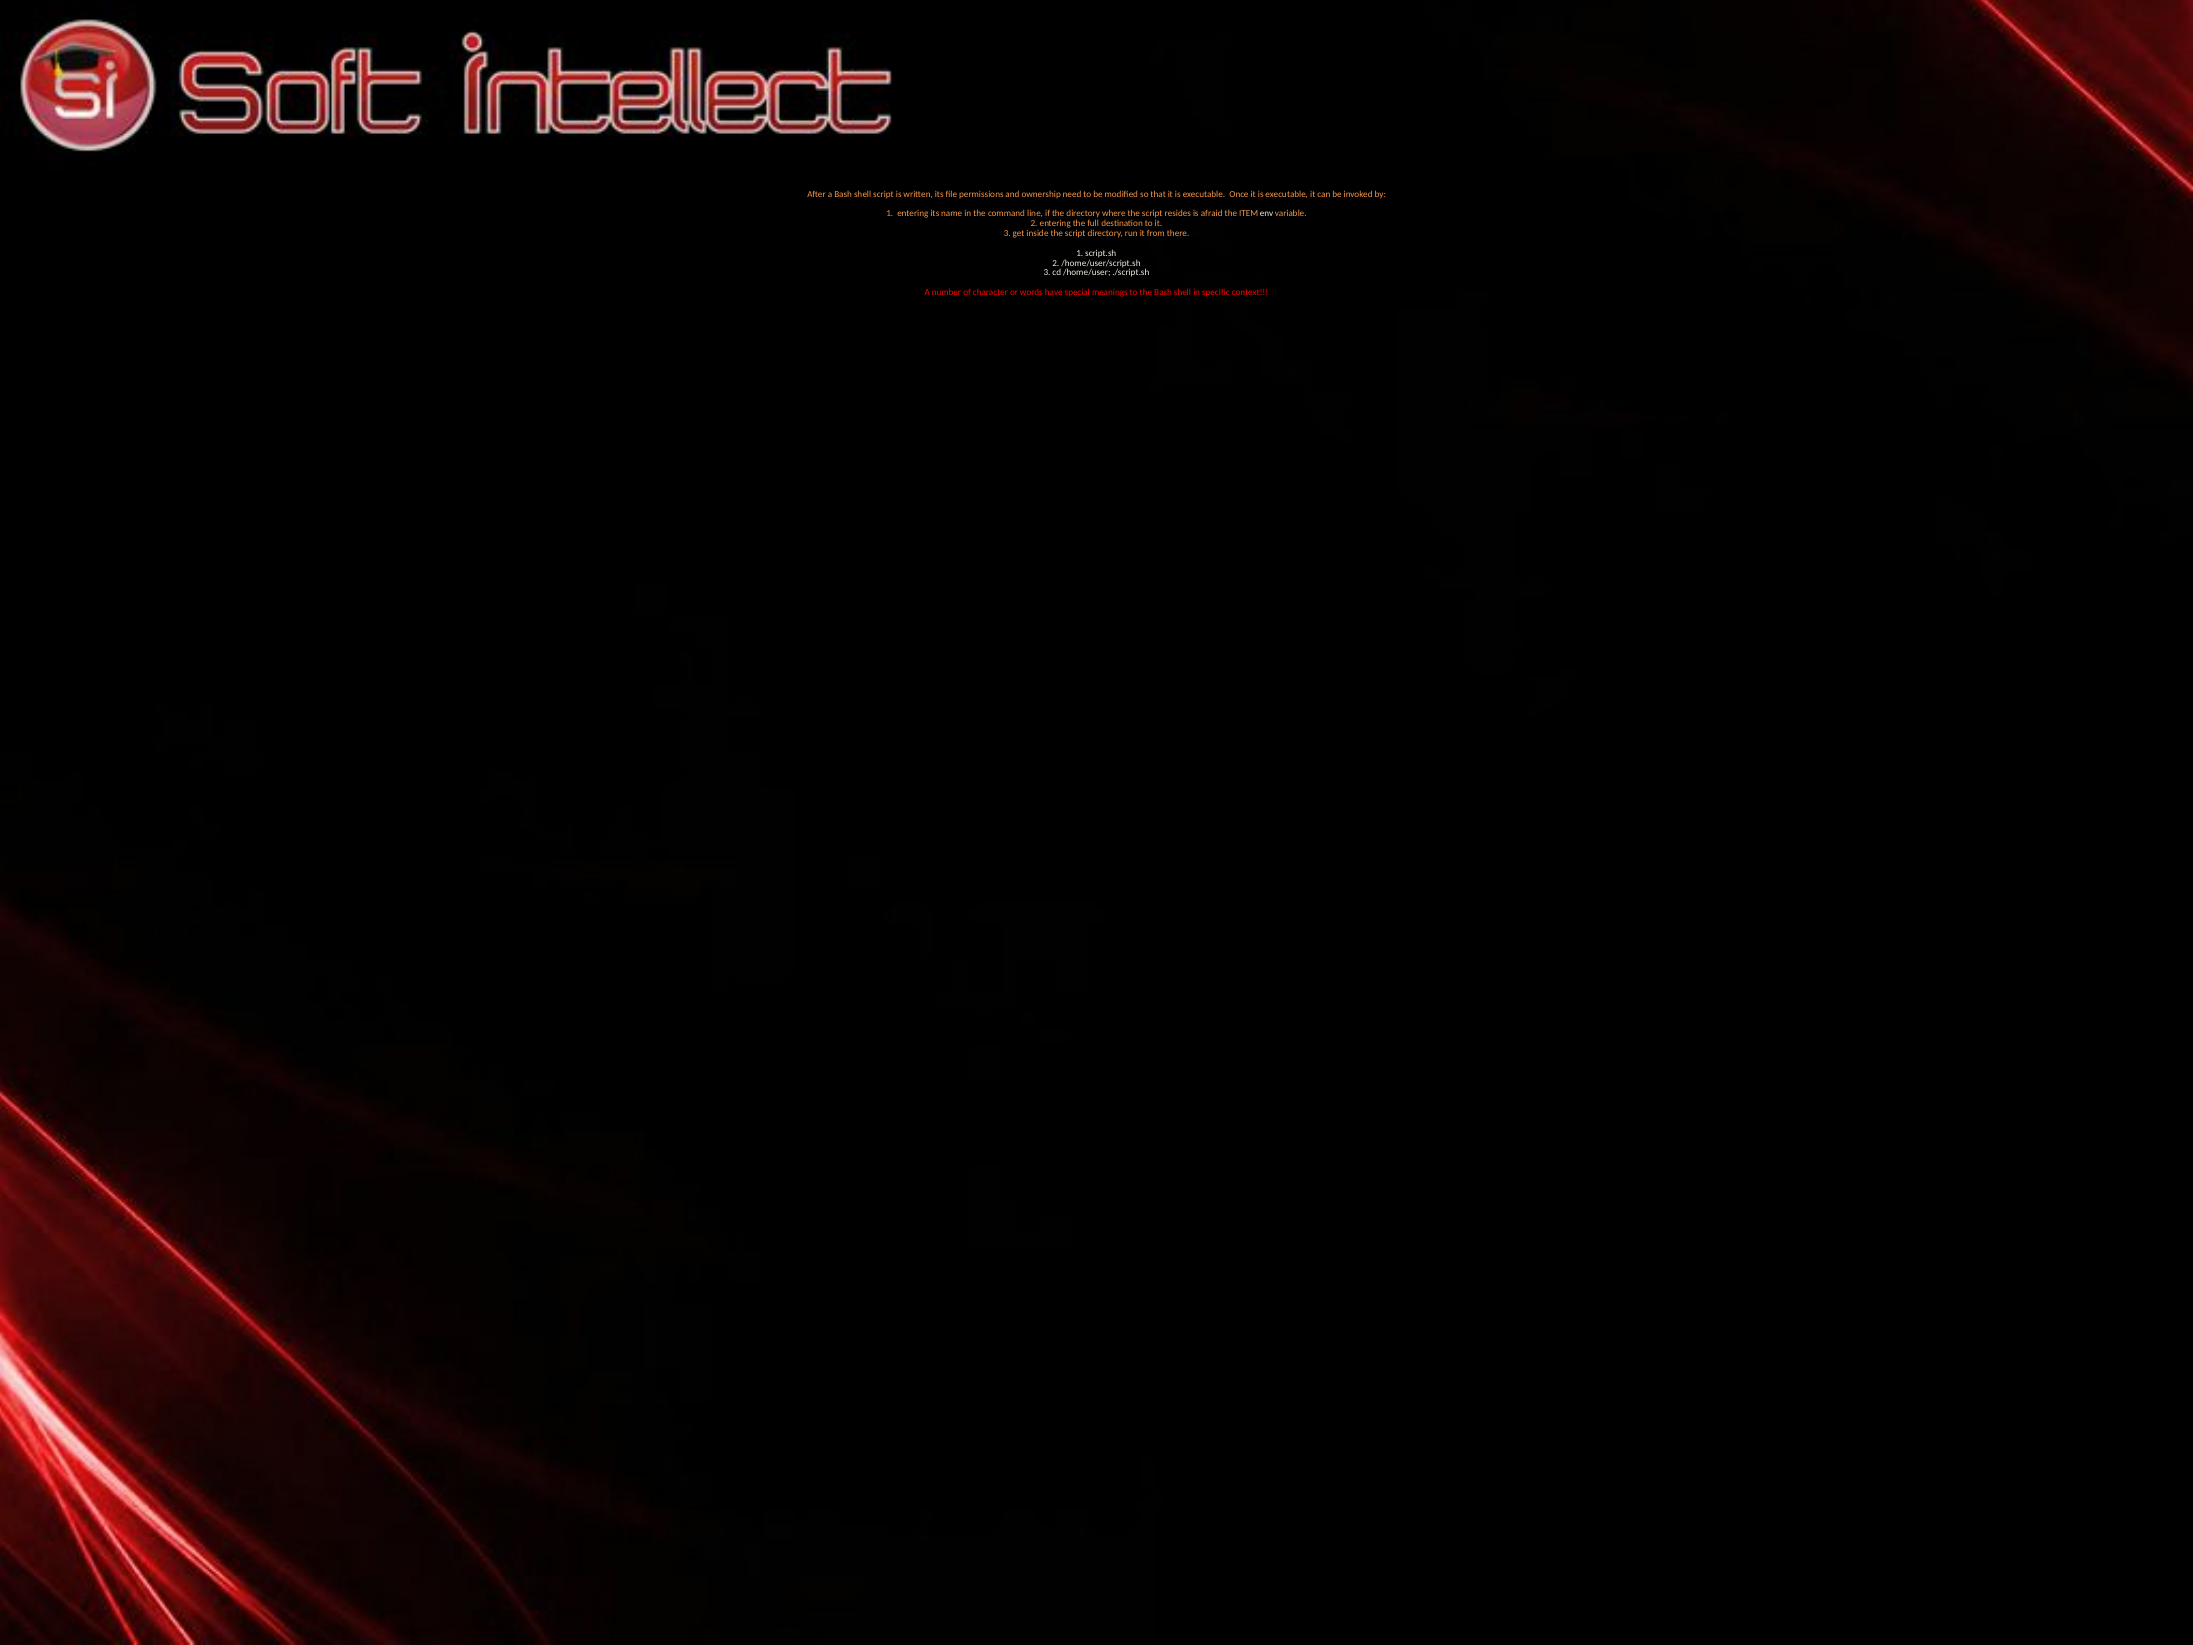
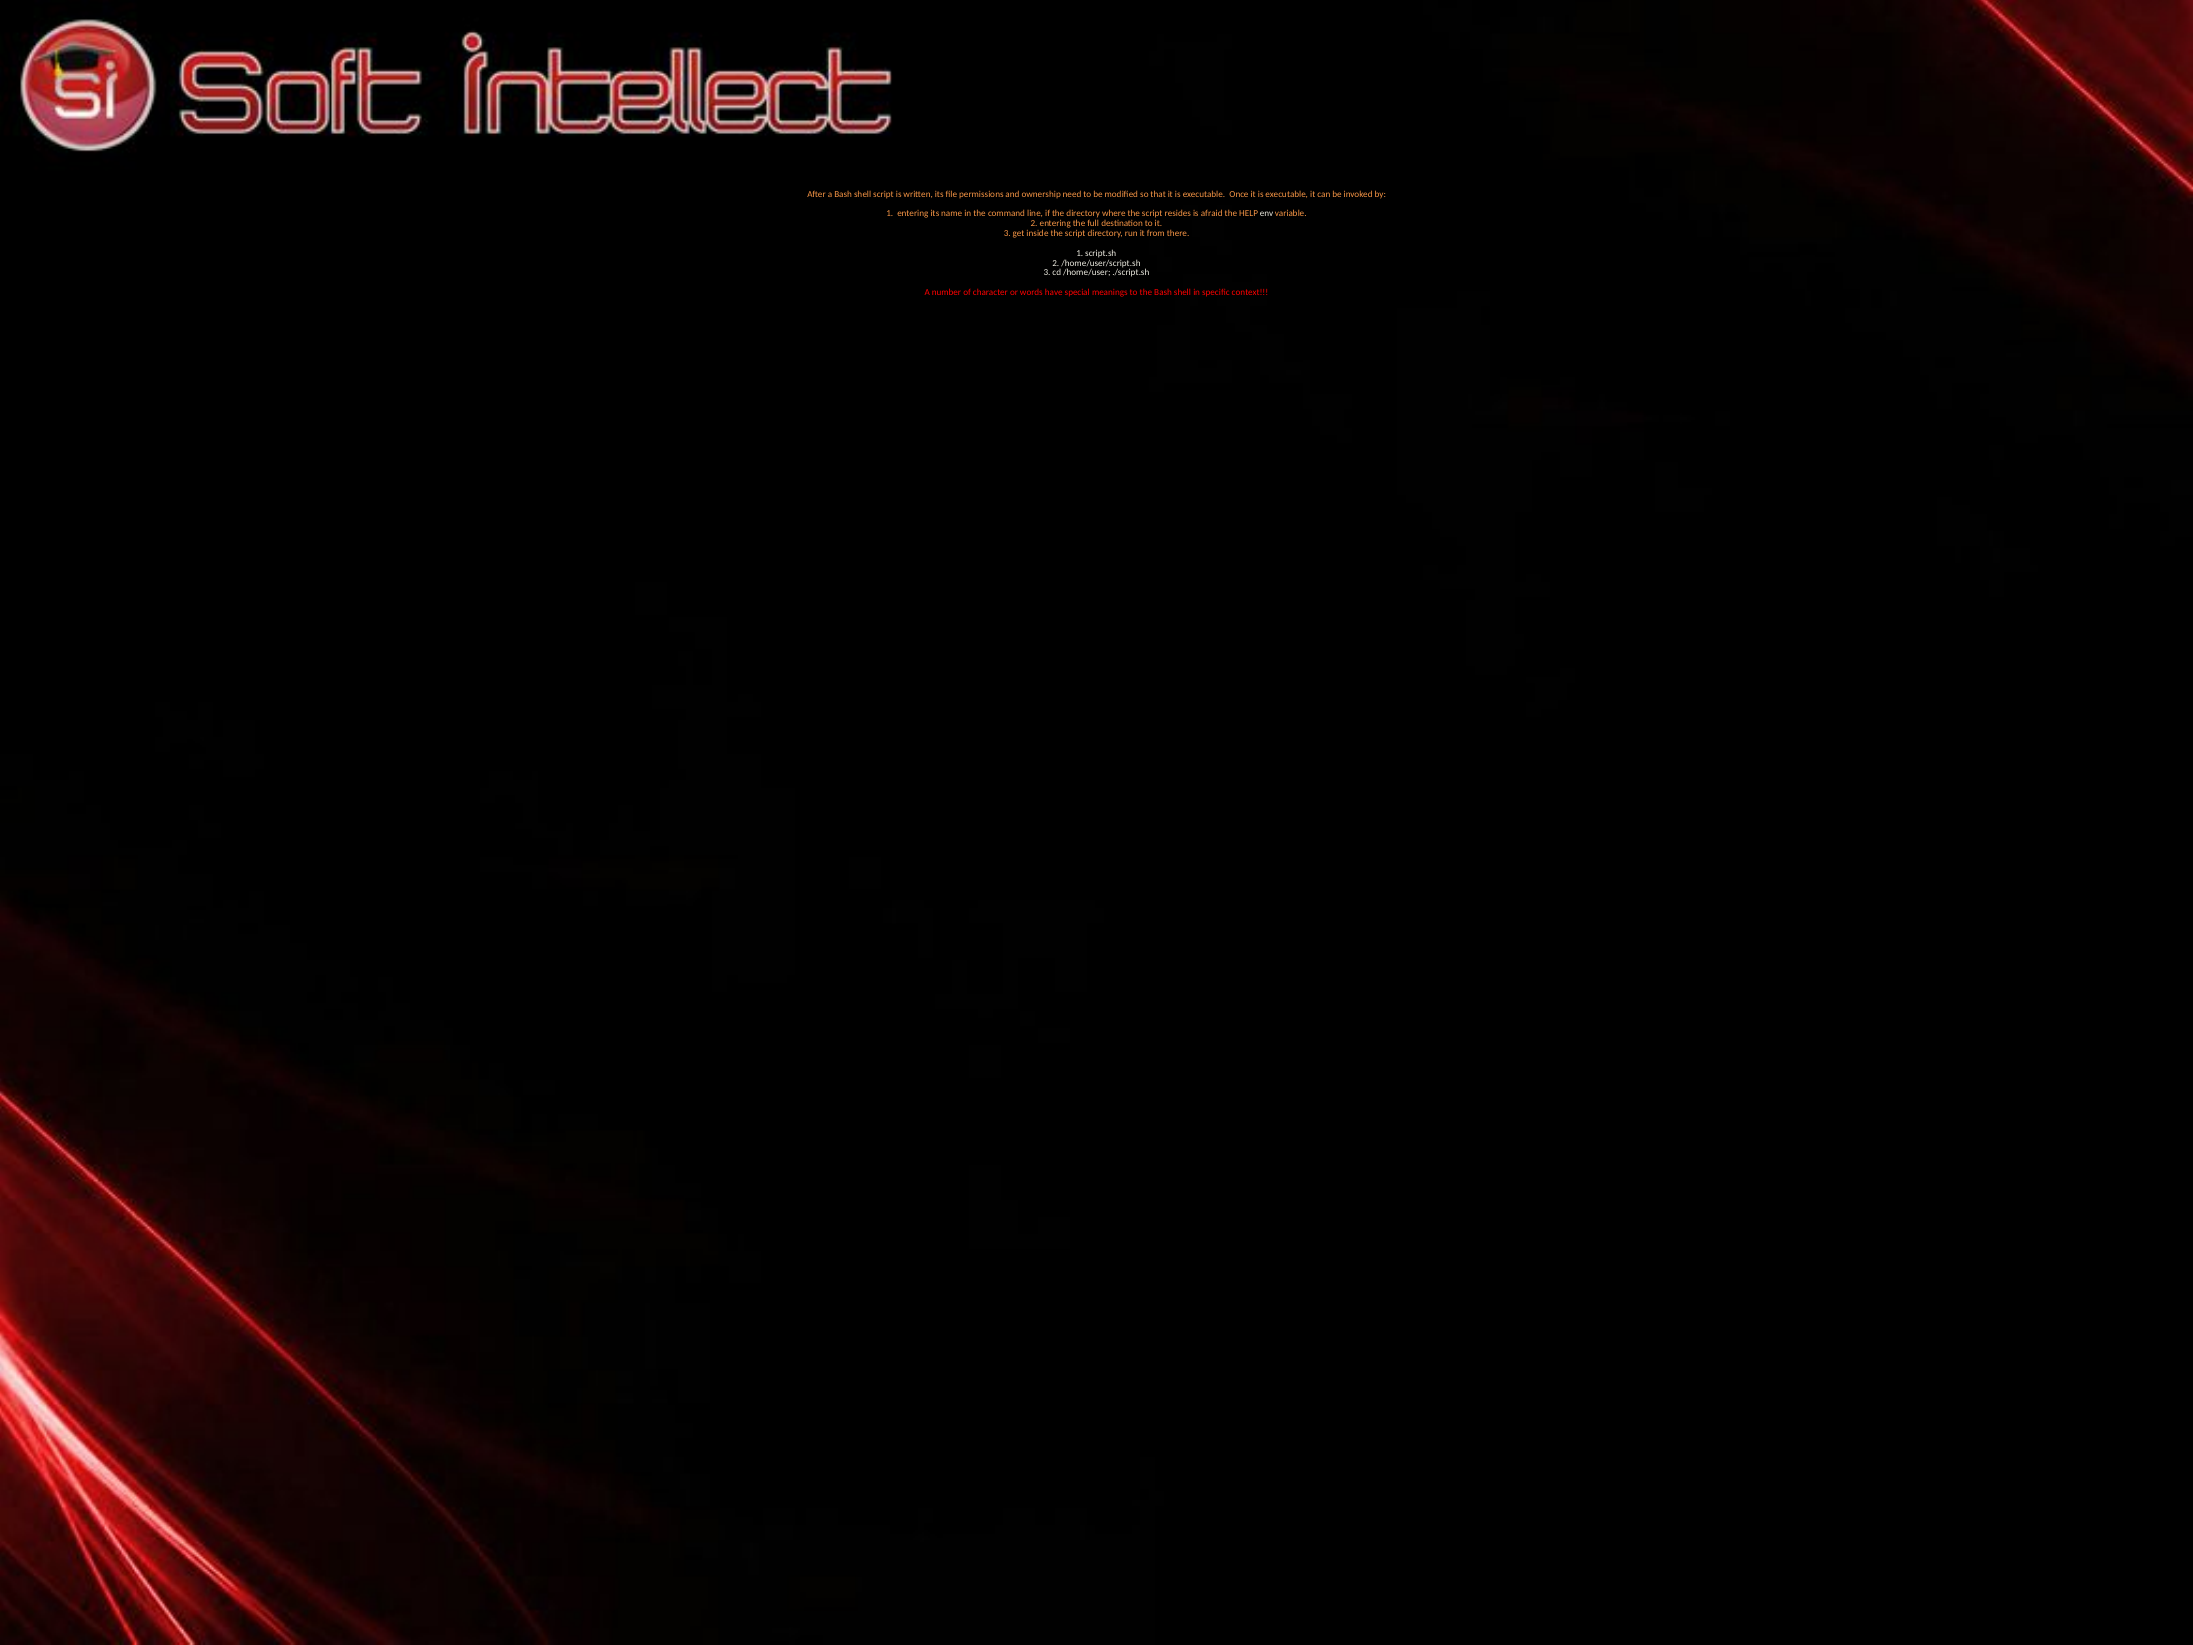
ITEM: ITEM -> HELP
